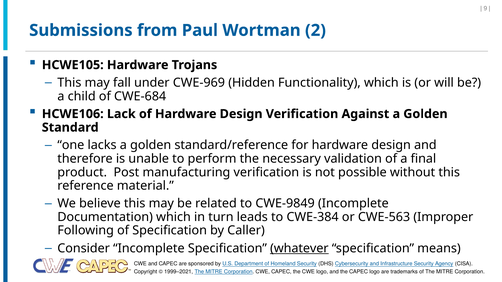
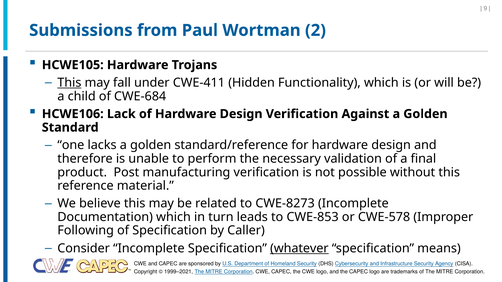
This at (69, 83) underline: none -> present
CWE-969: CWE-969 -> CWE-411
CWE-9849: CWE-9849 -> CWE-8273
CWE-384: CWE-384 -> CWE-853
CWE-563: CWE-563 -> CWE-578
